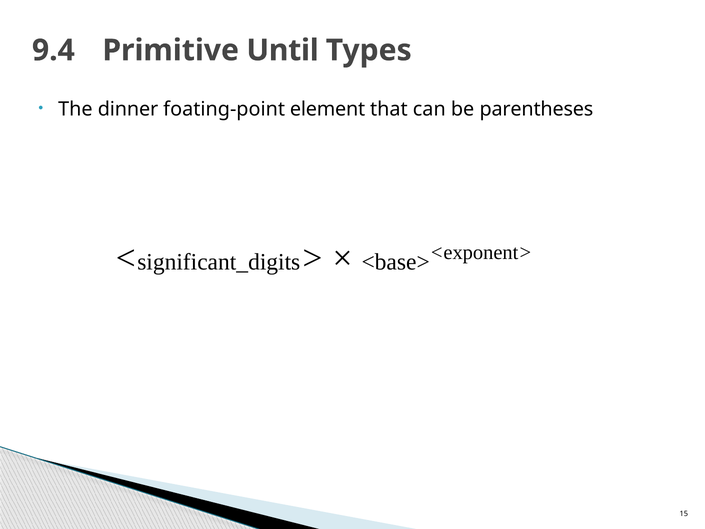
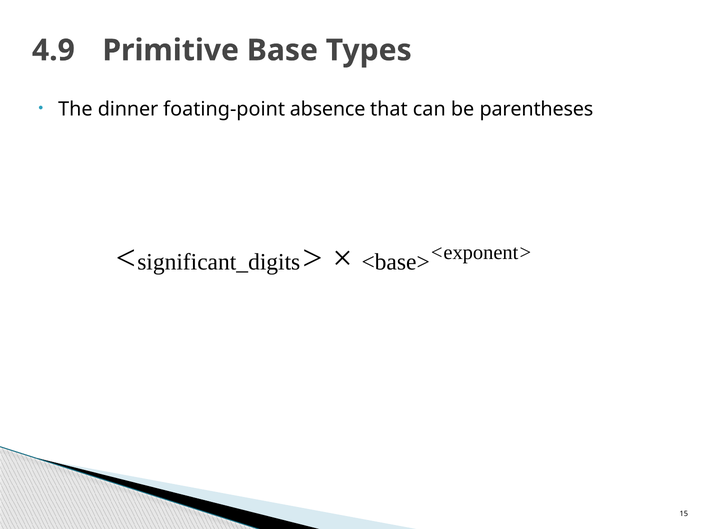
9.4: 9.4 -> 4.9
Until: Until -> Base
element: element -> absence
